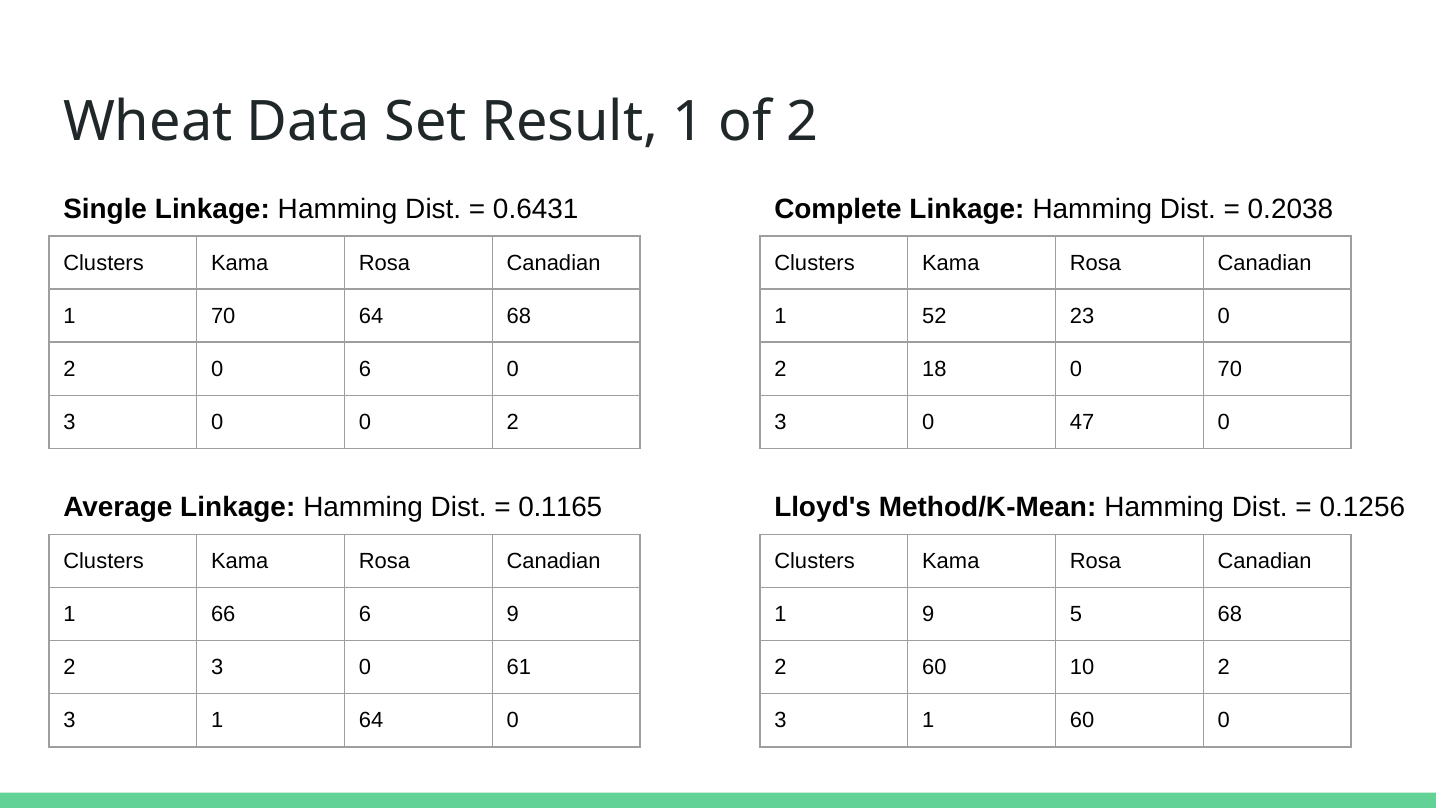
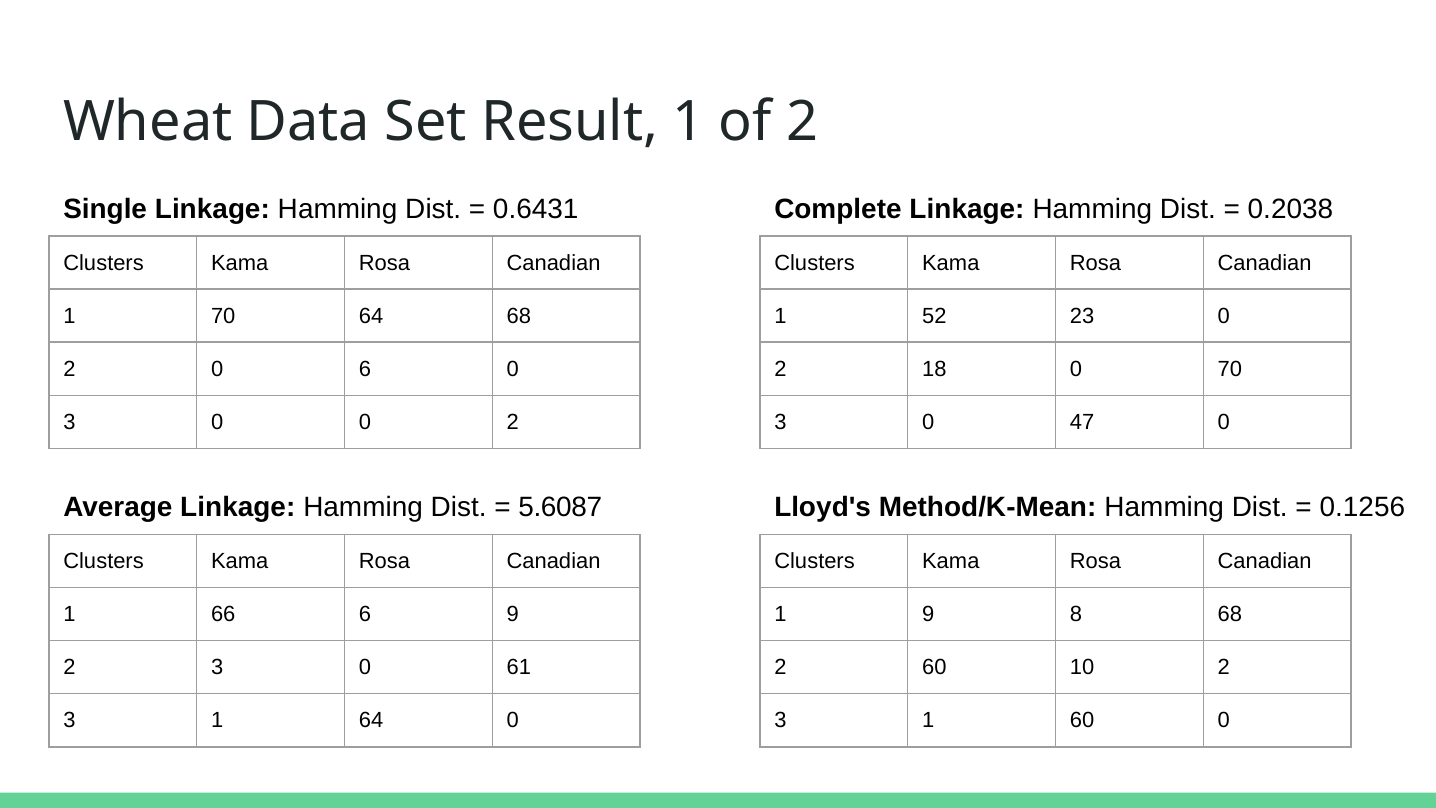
0.1165: 0.1165 -> 5.6087
5: 5 -> 8
